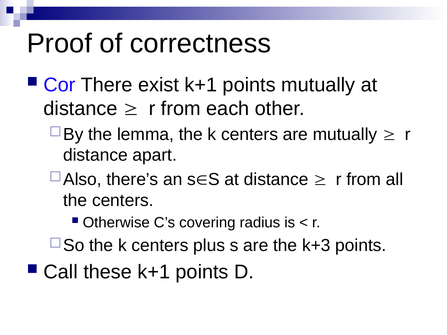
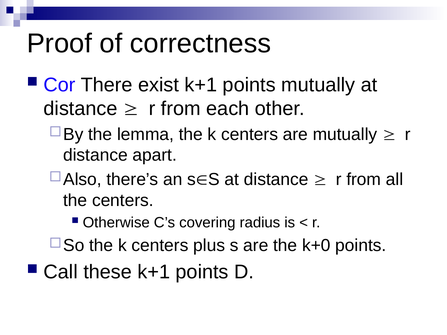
k+3: k+3 -> k+0
